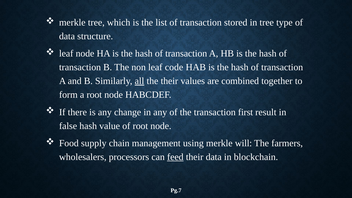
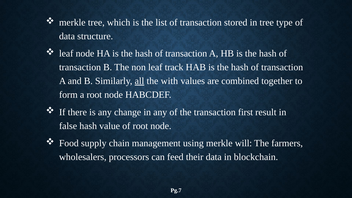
code: code -> track
the their: their -> with
feed underline: present -> none
